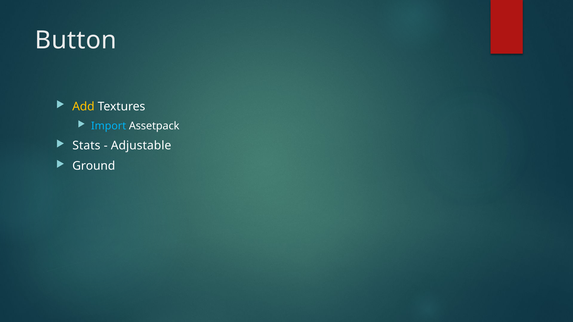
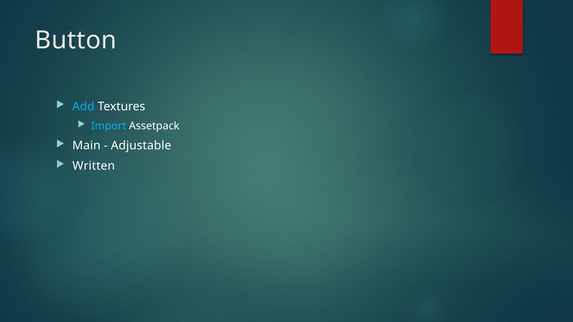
Add colour: yellow -> light blue
Stats: Stats -> Main
Ground: Ground -> Written
